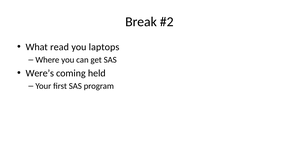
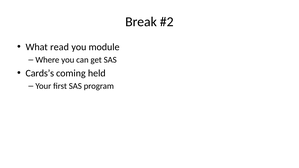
laptops: laptops -> module
Were’s: Were’s -> Cards’s
